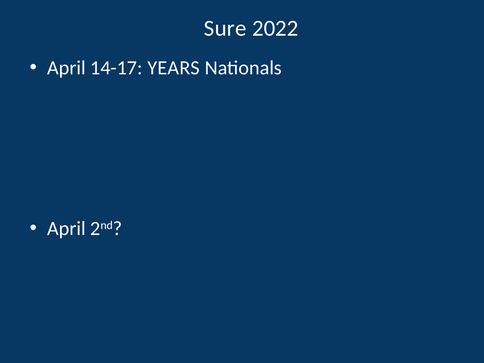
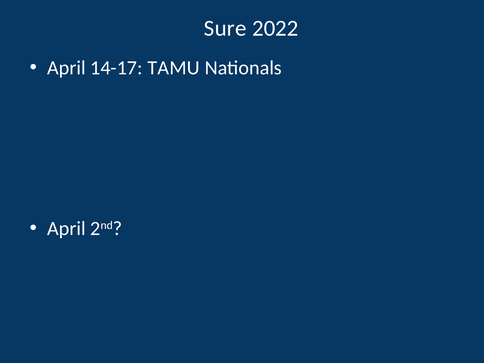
YEARS: YEARS -> TAMU
